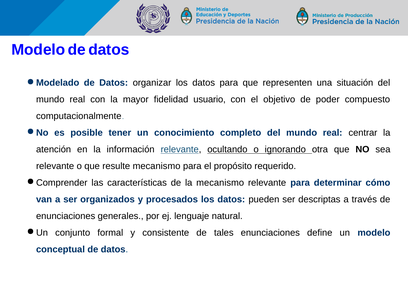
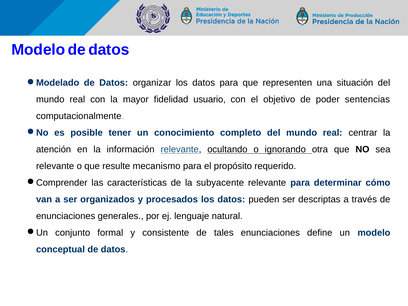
compuesto: compuesto -> sentencias
la mecanismo: mecanismo -> subyacente
